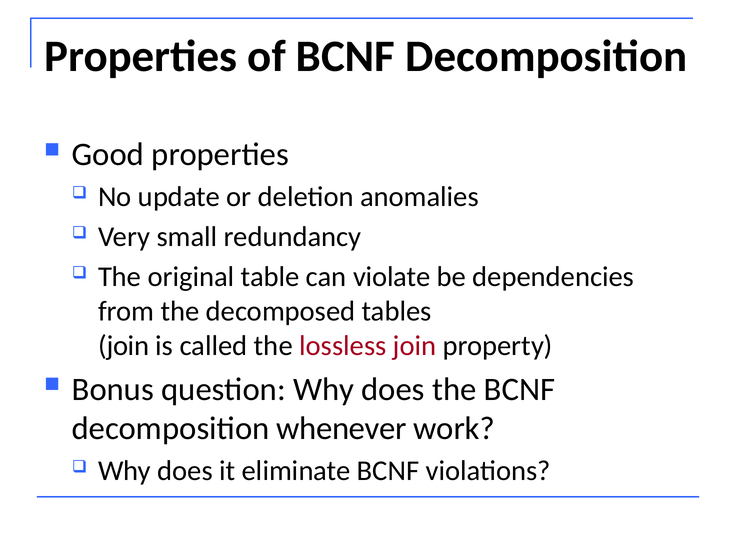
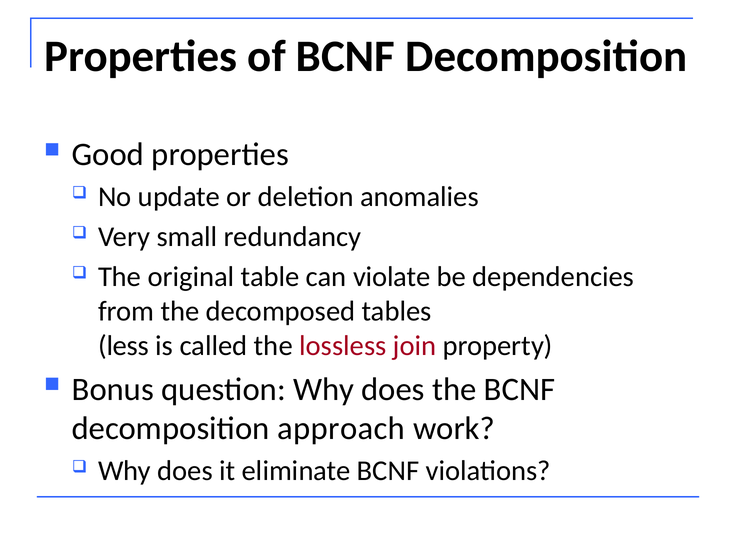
join at (124, 346): join -> less
whenever: whenever -> approach
